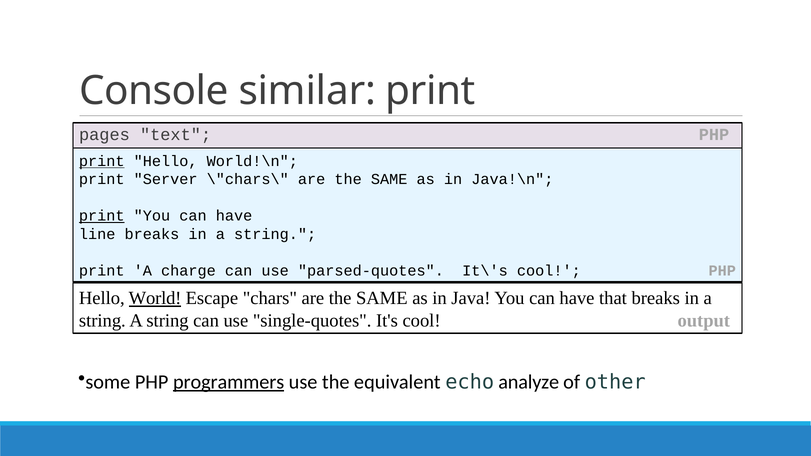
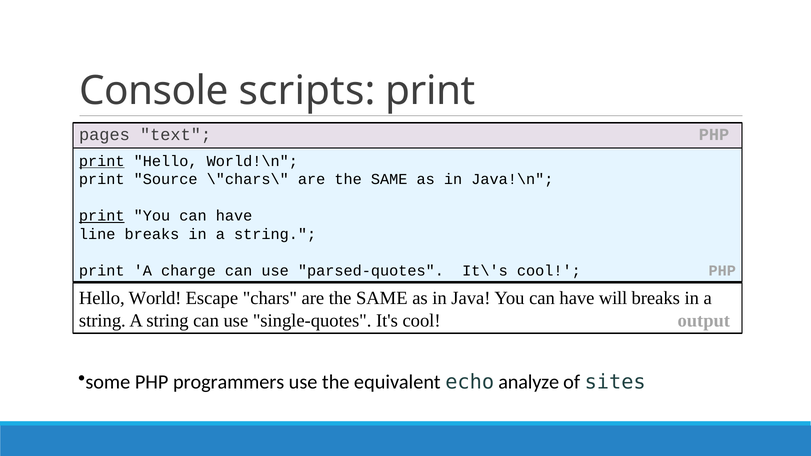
similar: similar -> scripts
Server: Server -> Source
World underline: present -> none
that: that -> will
programmers underline: present -> none
other: other -> sites
